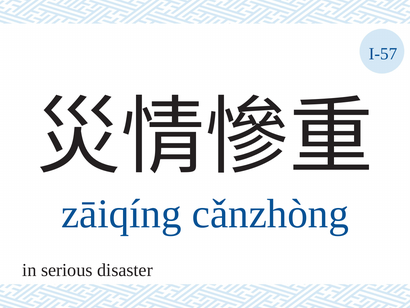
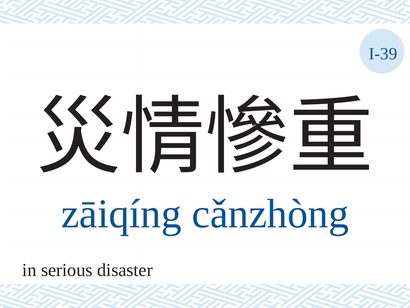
I-57: I-57 -> I-39
